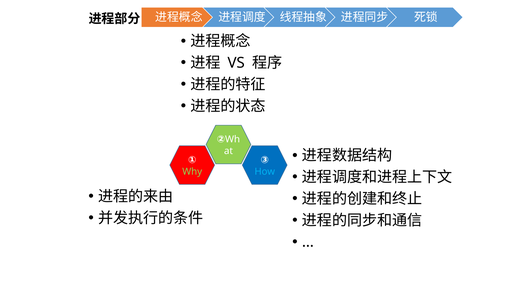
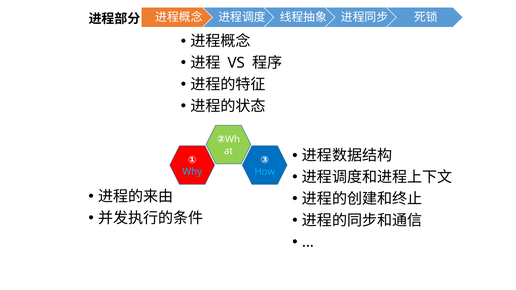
Why colour: light green -> light blue
